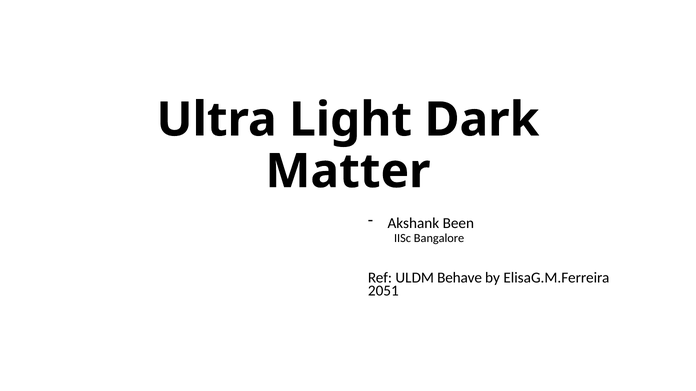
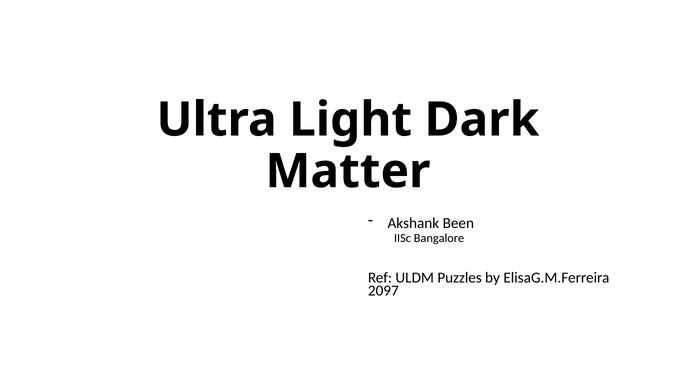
Behave: Behave -> Puzzles
2051: 2051 -> 2097
